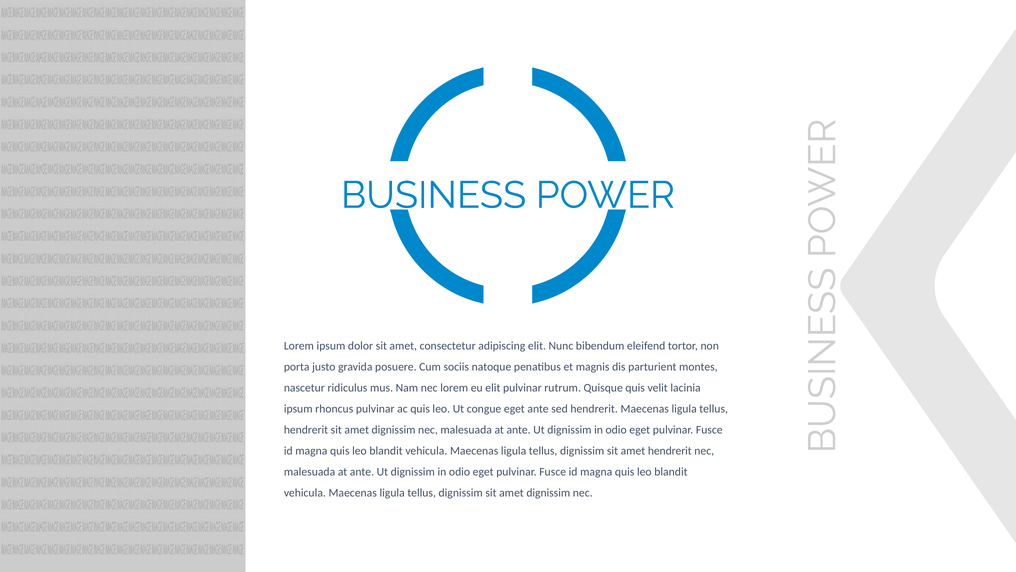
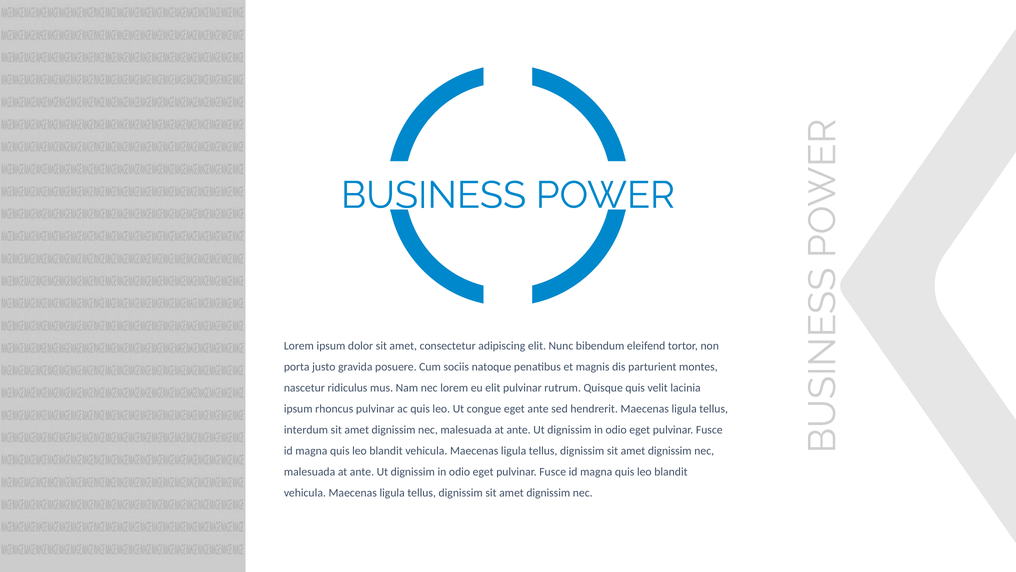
hendrerit at (306, 430): hendrerit -> interdum
hendrerit at (670, 451): hendrerit -> dignissim
